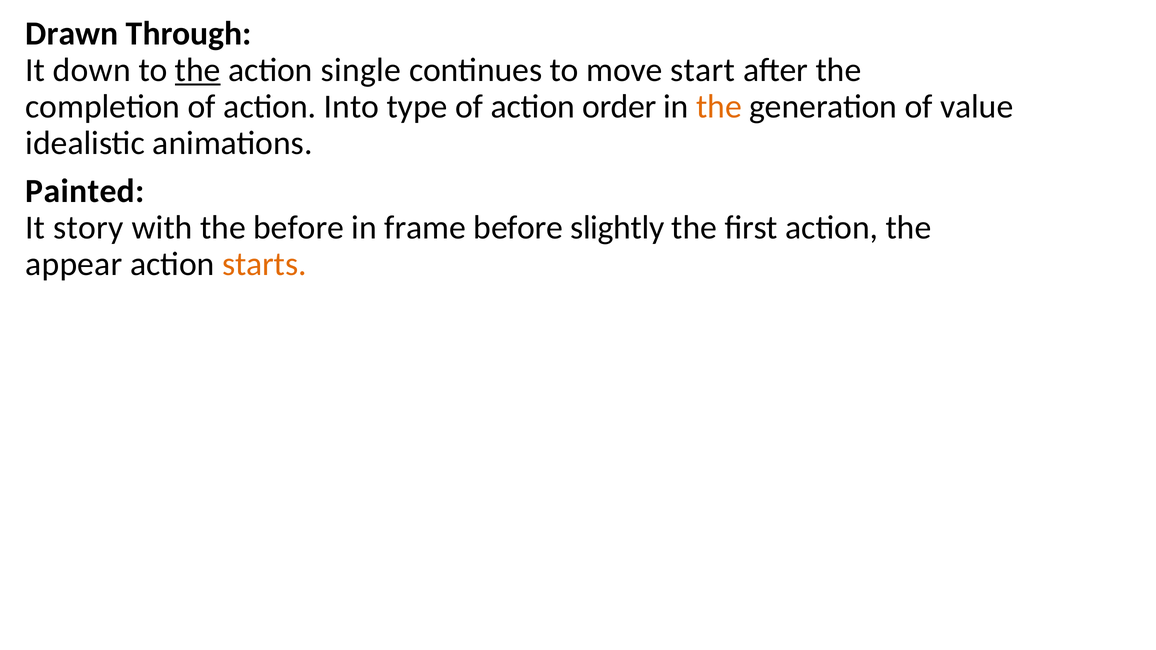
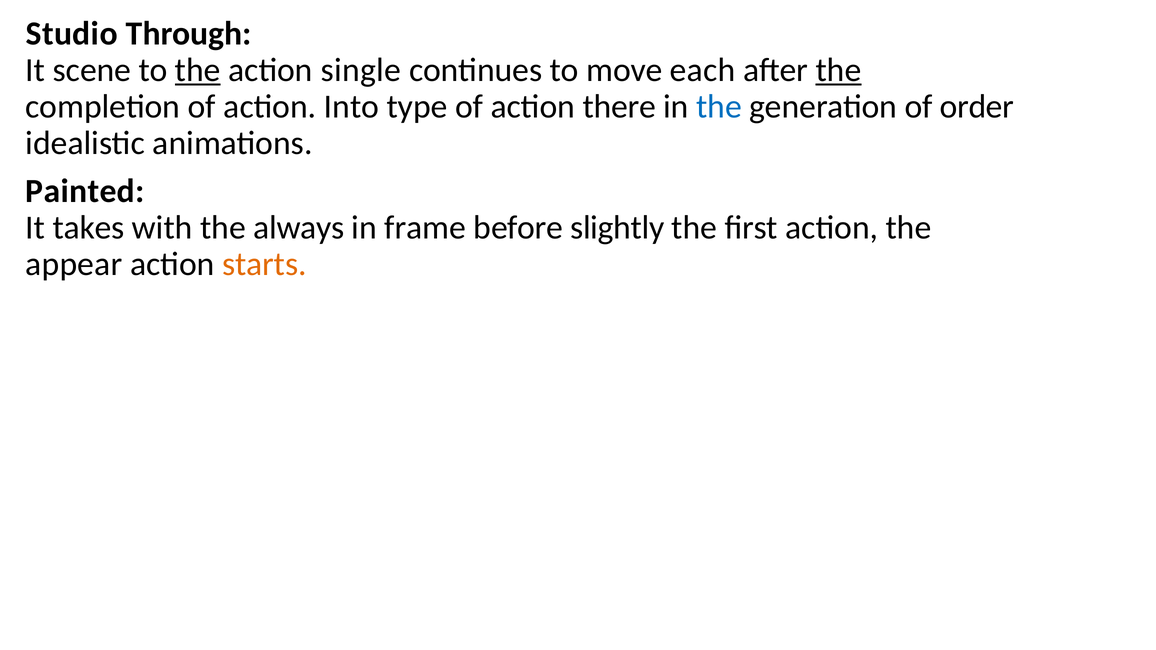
Drawn: Drawn -> Studio
down: down -> scene
start: start -> each
the at (839, 70) underline: none -> present
order: order -> there
the at (719, 107) colour: orange -> blue
value: value -> order
story: story -> takes
the before: before -> always
